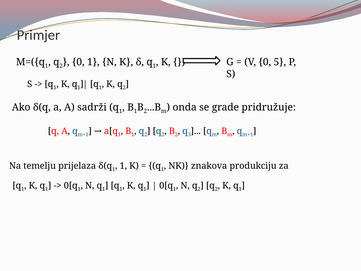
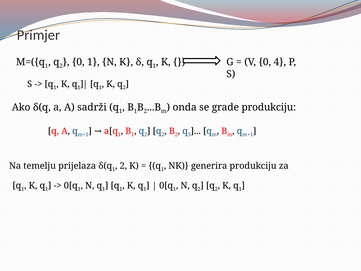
5: 5 -> 4
grade pridružuje: pridružuje -> produkciju
1 at (123, 166): 1 -> 2
znakova: znakova -> generira
